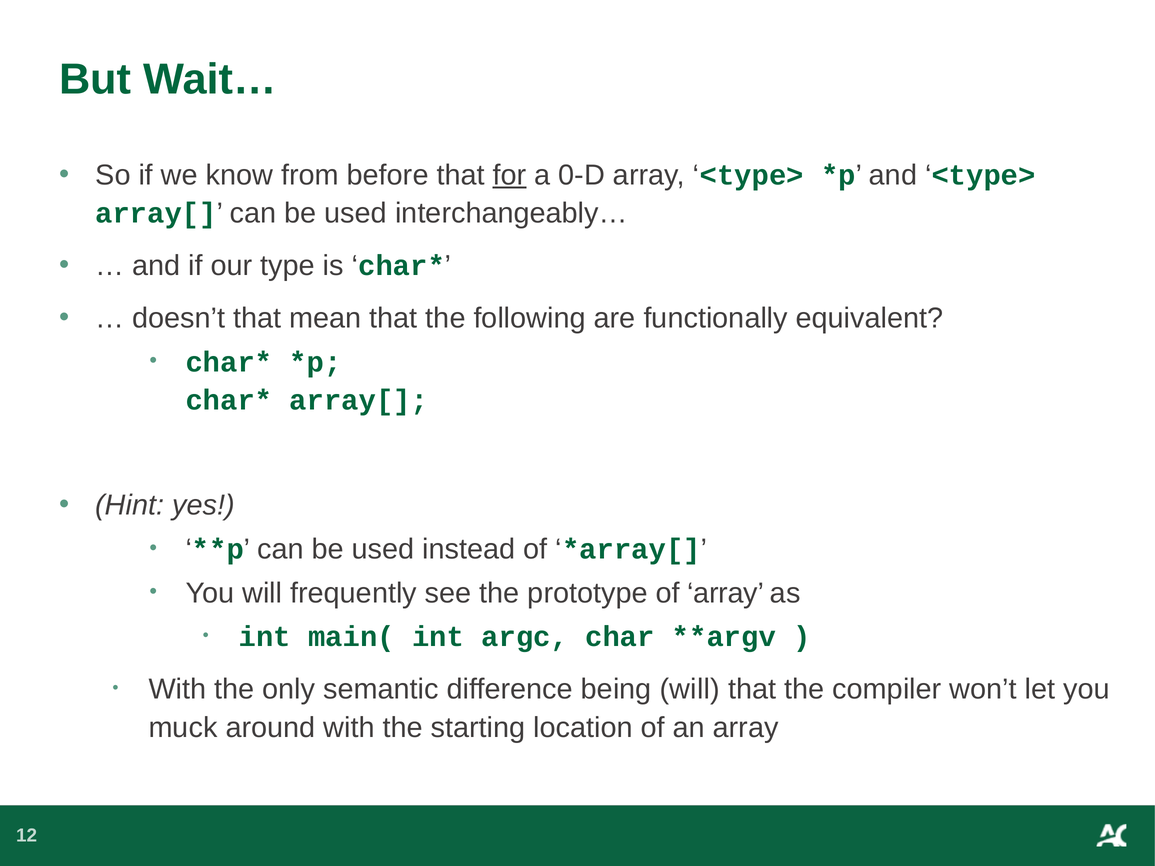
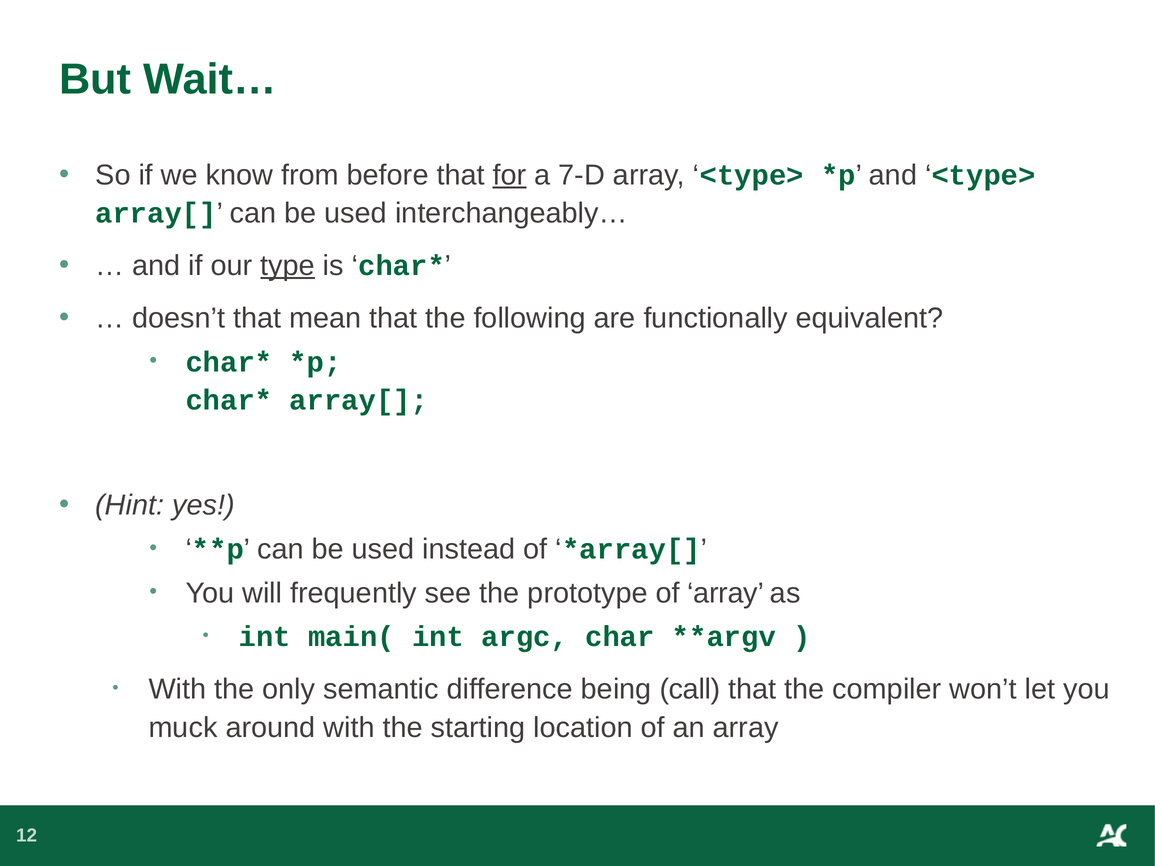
0-D: 0-D -> 7-D
type underline: none -> present
being will: will -> call
